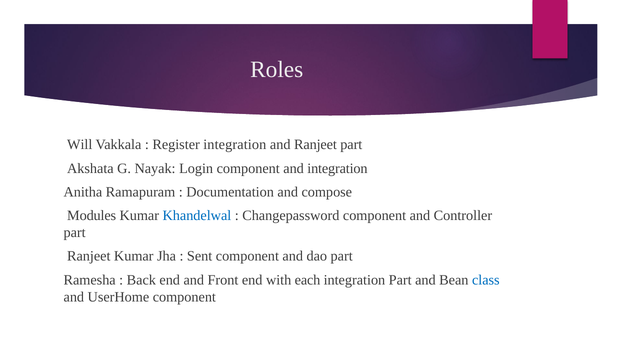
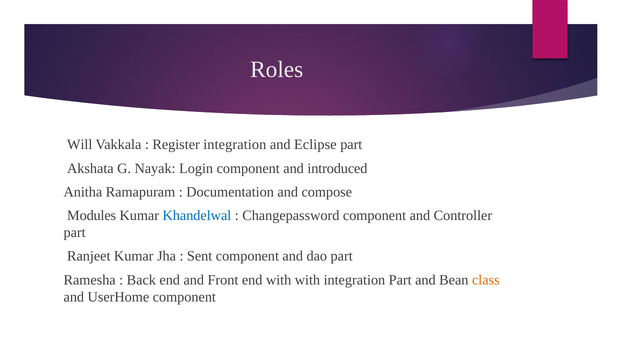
and Ranjeet: Ranjeet -> Eclipse
and integration: integration -> introduced
with each: each -> with
class colour: blue -> orange
